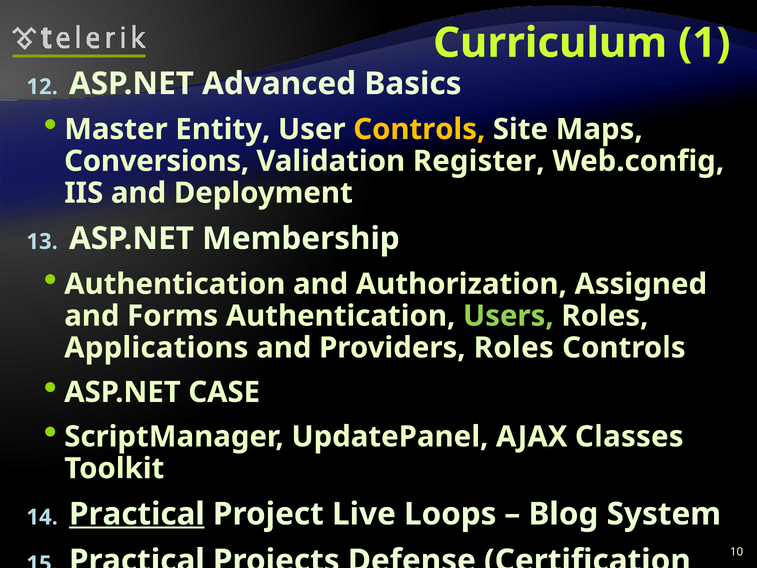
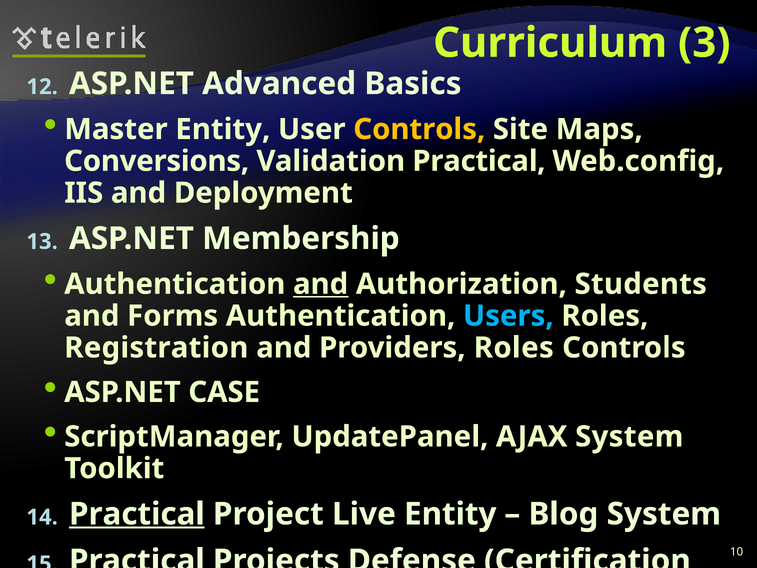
1: 1 -> 3
Validation Register: Register -> Practical
and at (321, 284) underline: none -> present
Assigned: Assigned -> Students
Users colour: light green -> light blue
Applications: Applications -> Registration
AJAX Classes: Classes -> System
Live Loops: Loops -> Entity
